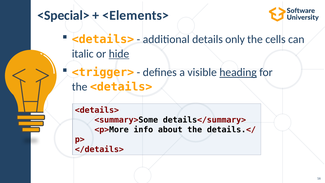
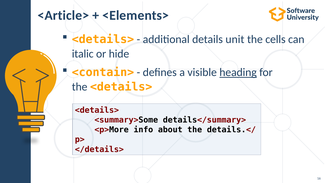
<Special>: <Special> -> <Article>
only: only -> unit
hide underline: present -> none
<trigger>: <trigger> -> <contain>
